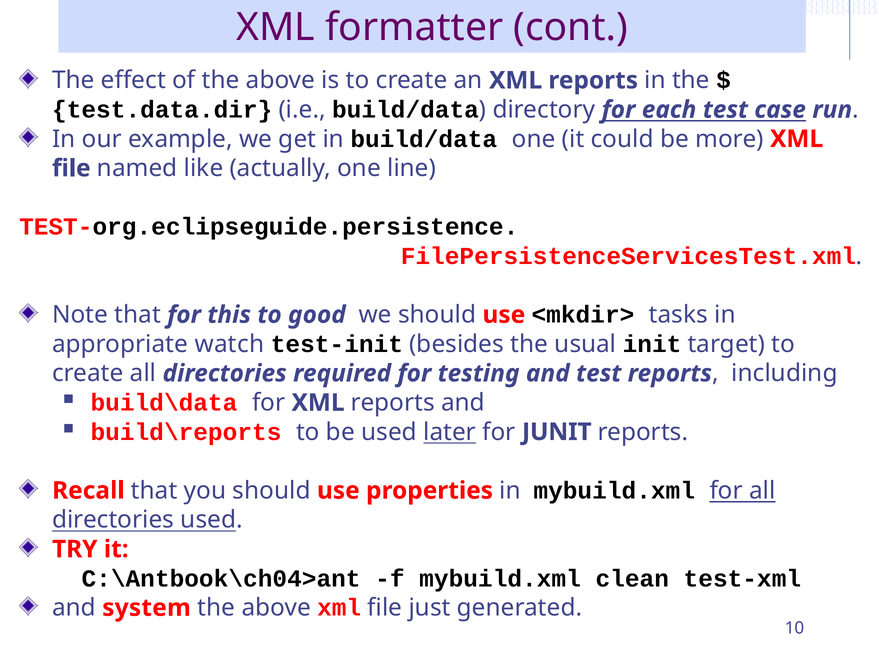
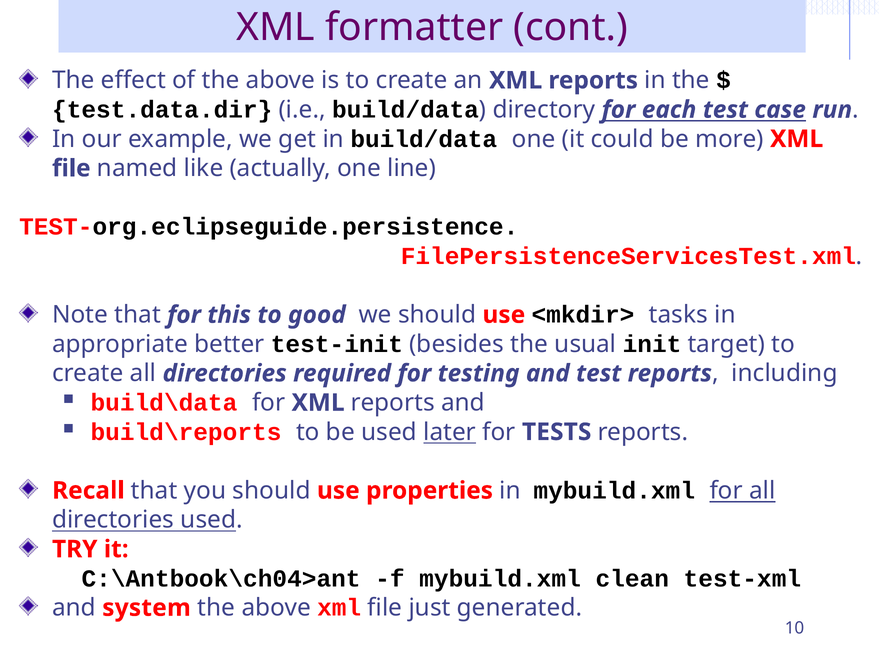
watch: watch -> better
JUNIT: JUNIT -> TESTS
